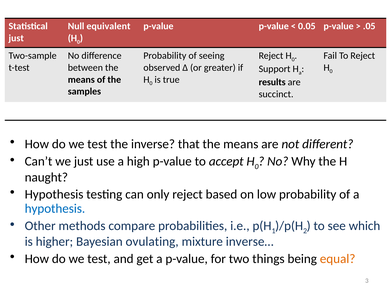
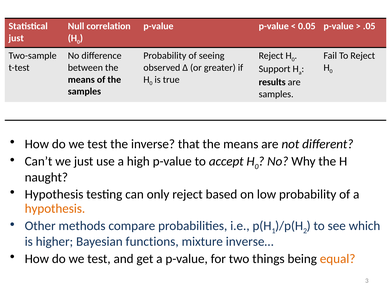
equivalent: equivalent -> correlation
succinct at (276, 94): succinct -> samples
hypothesis at (55, 209) colour: blue -> orange
ovulating: ovulating -> functions
